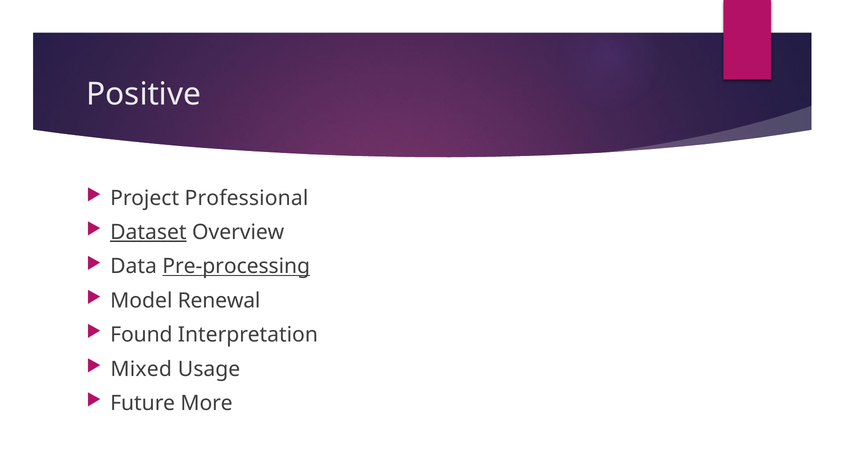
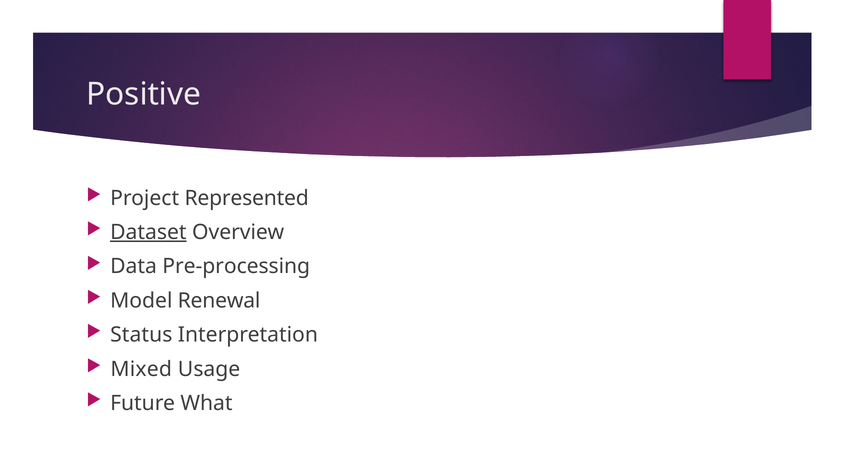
Professional: Professional -> Represented
Pre-processing underline: present -> none
Found: Found -> Status
More: More -> What
